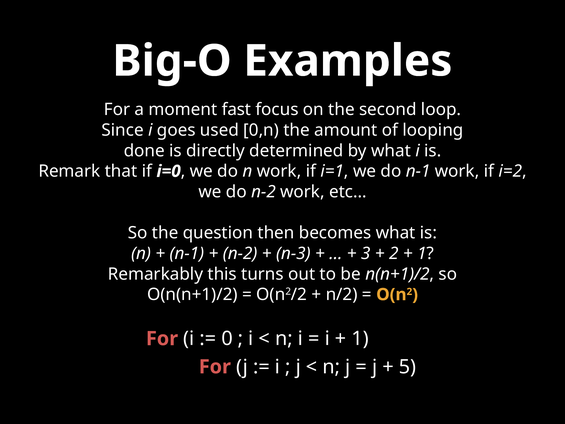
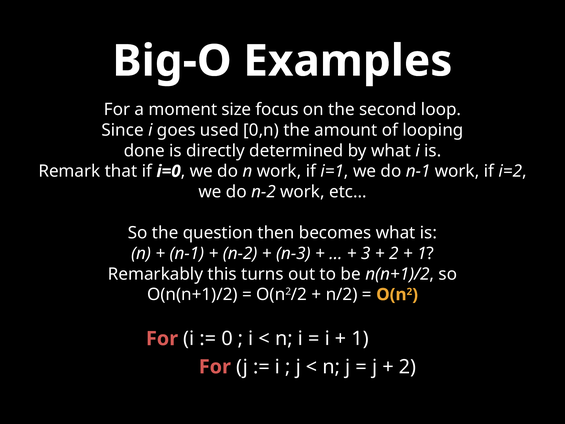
fast: fast -> size
5 at (408, 367): 5 -> 2
